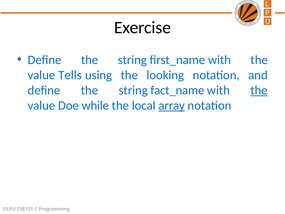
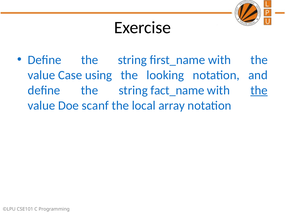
Tells: Tells -> Case
while: while -> scanf
array underline: present -> none
